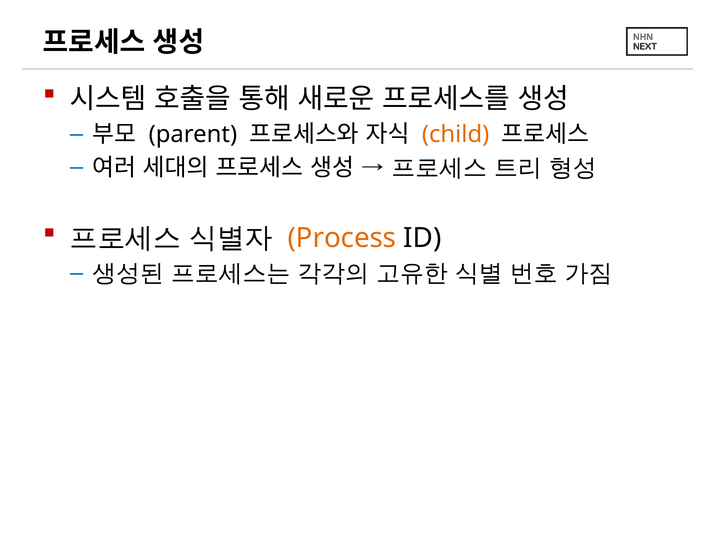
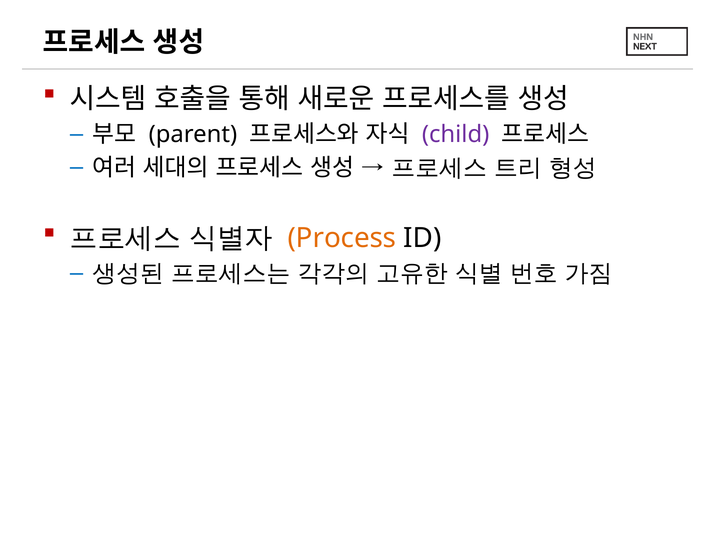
child colour: orange -> purple
